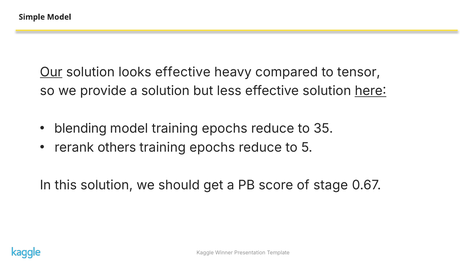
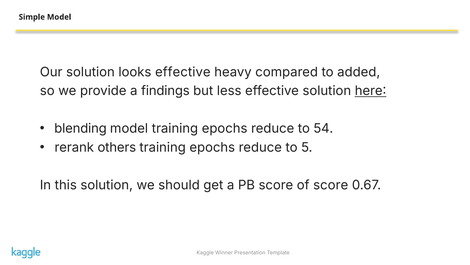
Our underline: present -> none
tensor: tensor -> added
a solution: solution -> findings
35: 35 -> 54
of stage: stage -> score
